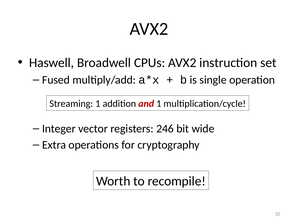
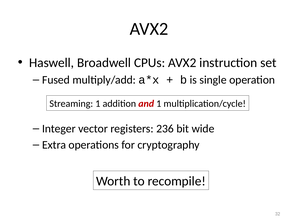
246: 246 -> 236
